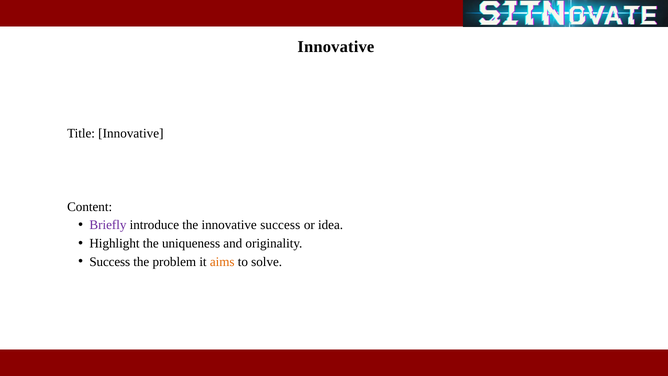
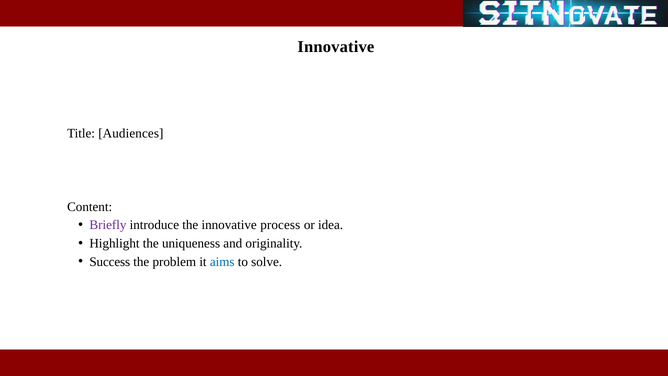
Title Innovative: Innovative -> Audiences
innovative success: success -> process
aims colour: orange -> blue
